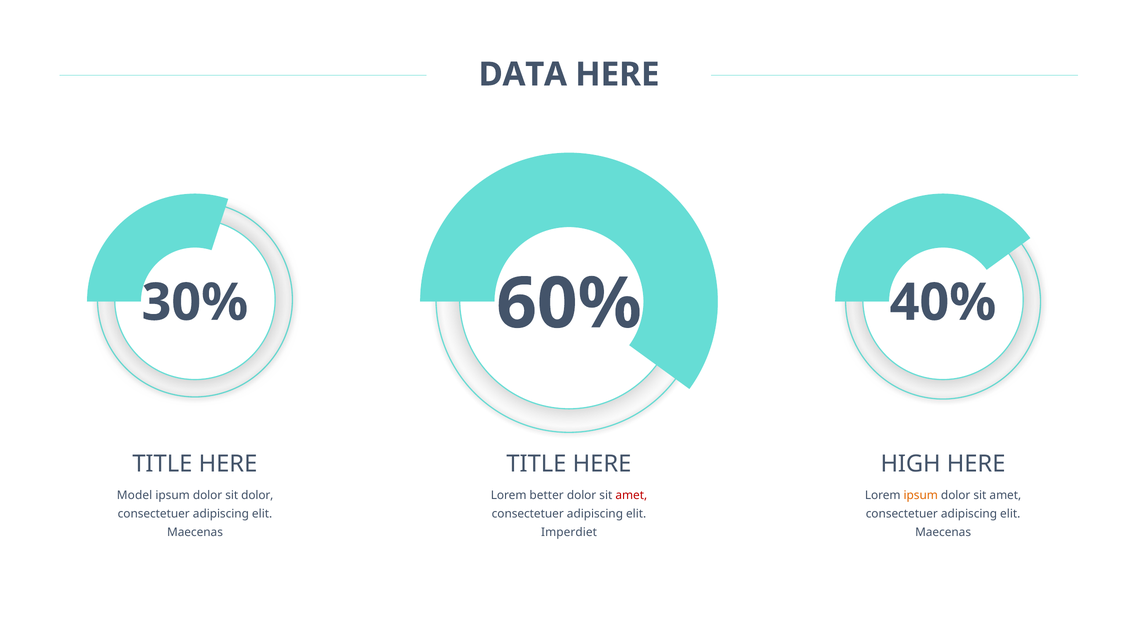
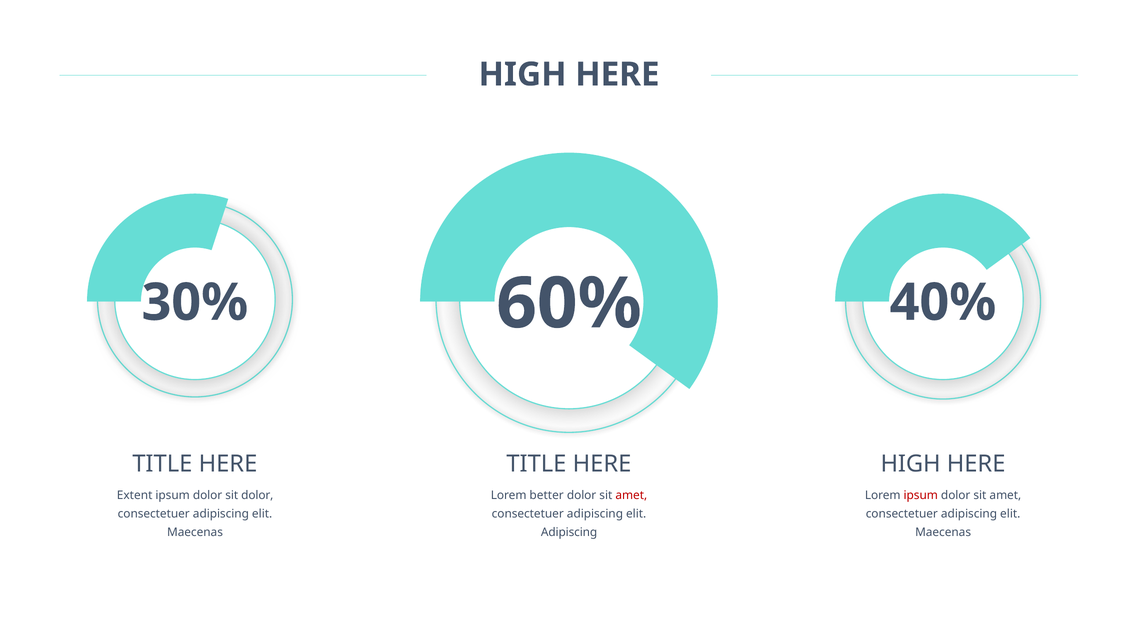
DATA at (523, 74): DATA -> HIGH
Model: Model -> Extent
ipsum at (921, 496) colour: orange -> red
Imperdiet at (569, 533): Imperdiet -> Adipiscing
